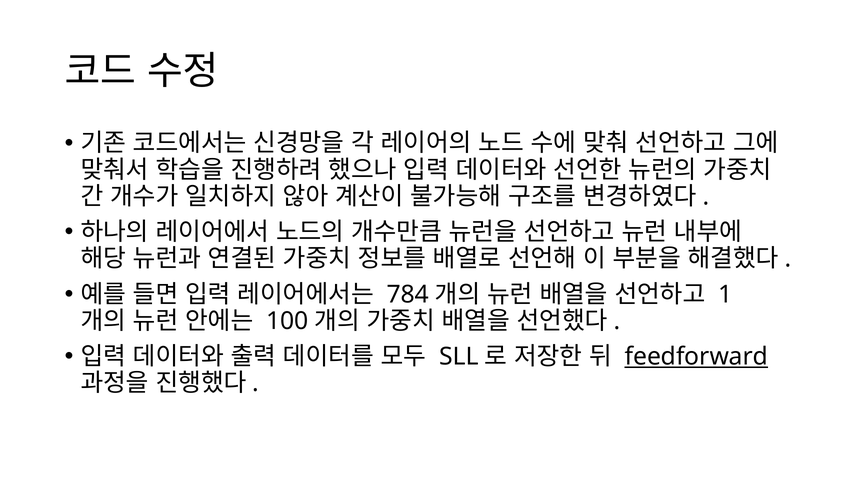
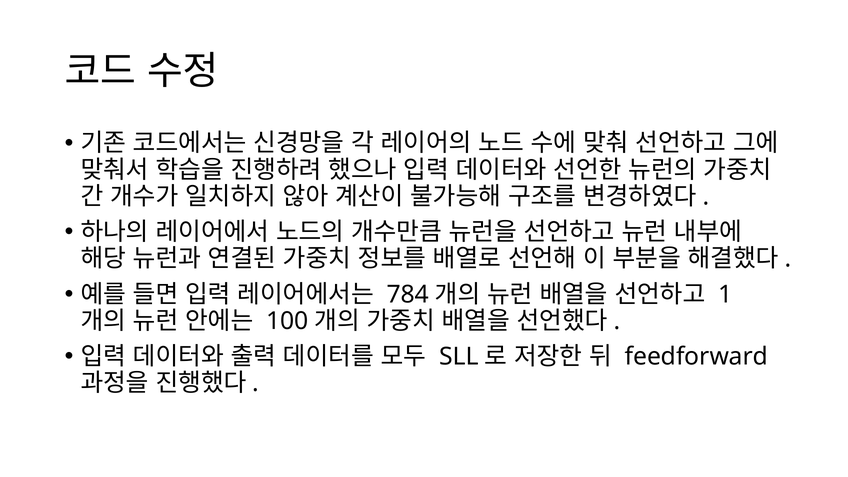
feedforward underline: present -> none
